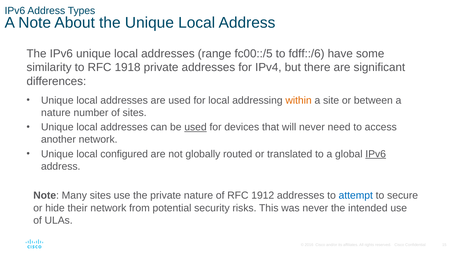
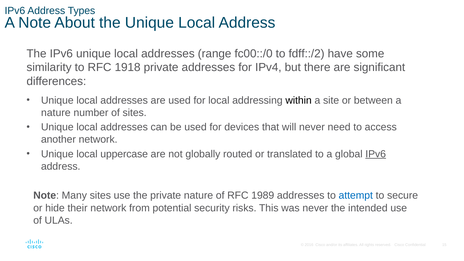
fc00::/5: fc00::/5 -> fc00::/0
fdff::/6: fdff::/6 -> fdff::/2
within colour: orange -> black
used at (196, 127) underline: present -> none
configured: configured -> uppercase
1912: 1912 -> 1989
